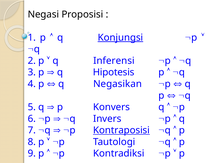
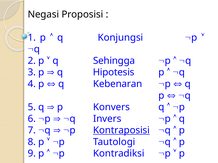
Konjungsi underline: present -> none
Inferensi: Inferensi -> Sehingga
Negasikan: Negasikan -> Kebenaran
